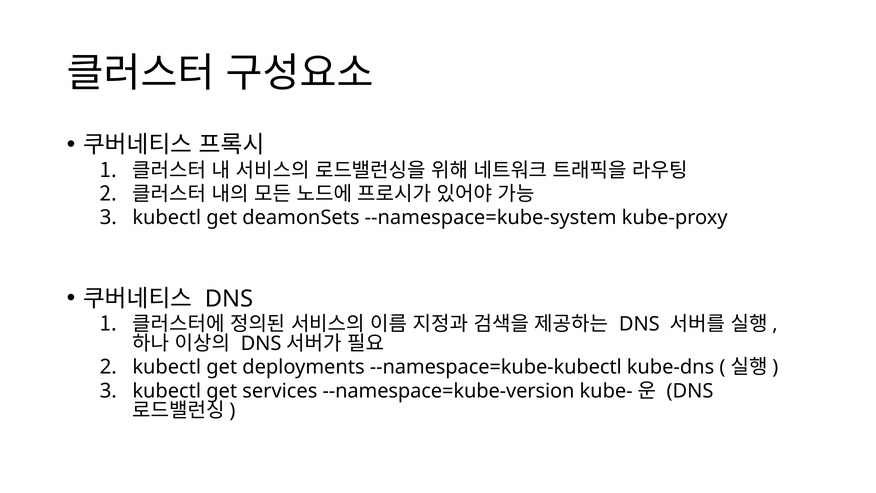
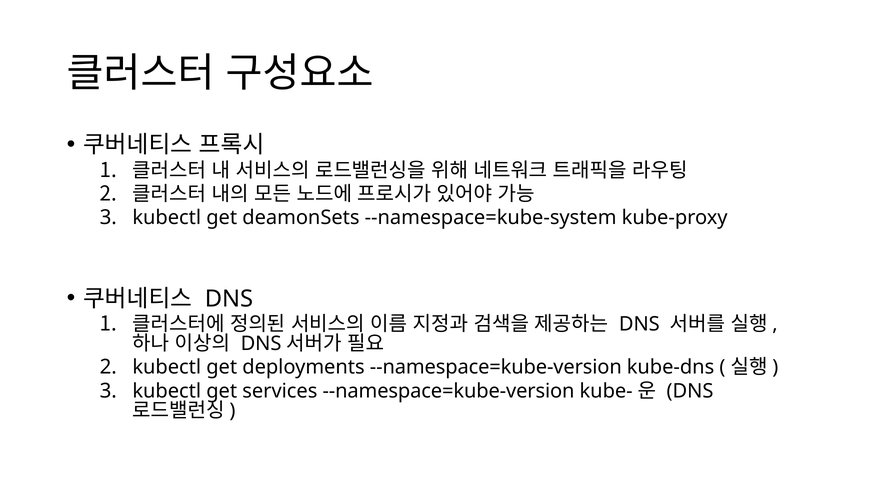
deployments --namespace=kube-kubectl: --namespace=kube-kubectl -> --namespace=kube-version
